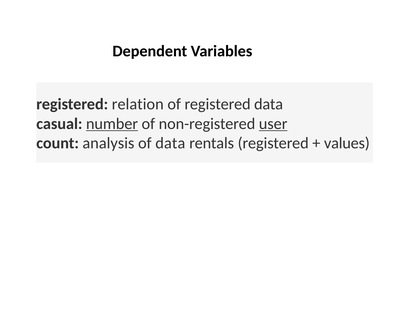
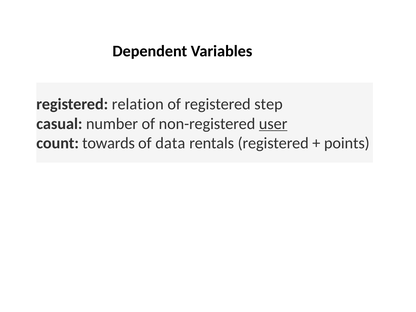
registered data: data -> step
number underline: present -> none
analysis: analysis -> towards
values: values -> points
